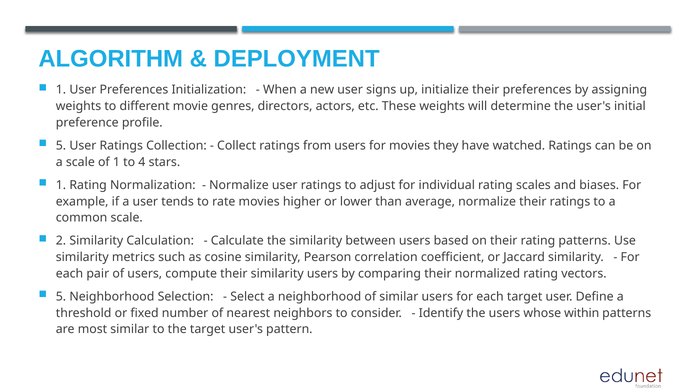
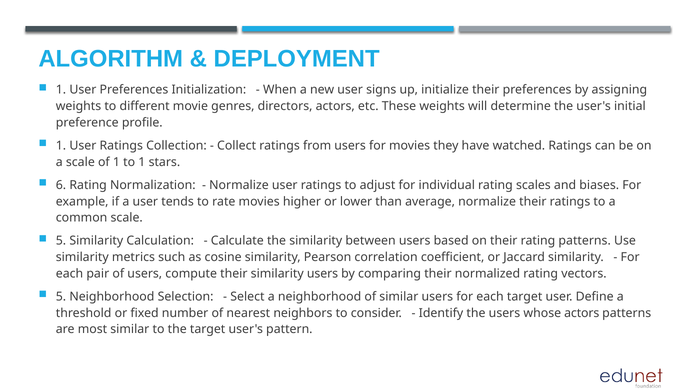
5 at (61, 145): 5 -> 1
to 4: 4 -> 1
1 at (61, 185): 1 -> 6
2 at (61, 241): 2 -> 5
whose within: within -> actors
